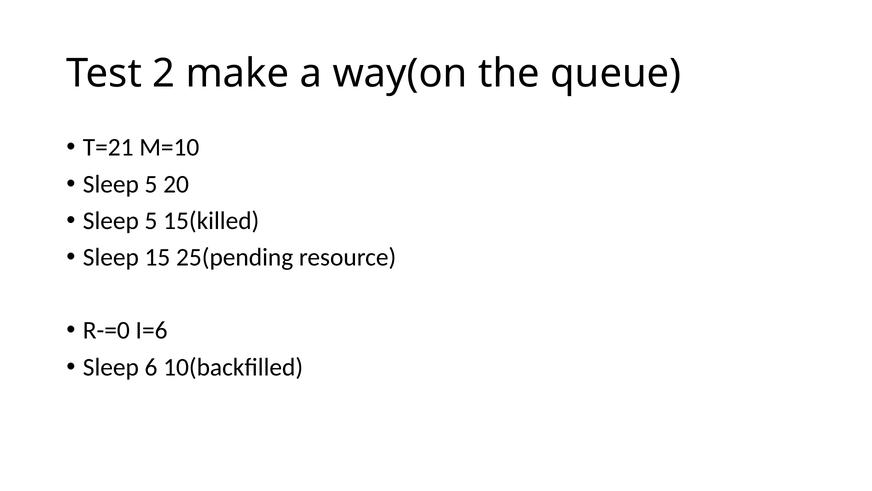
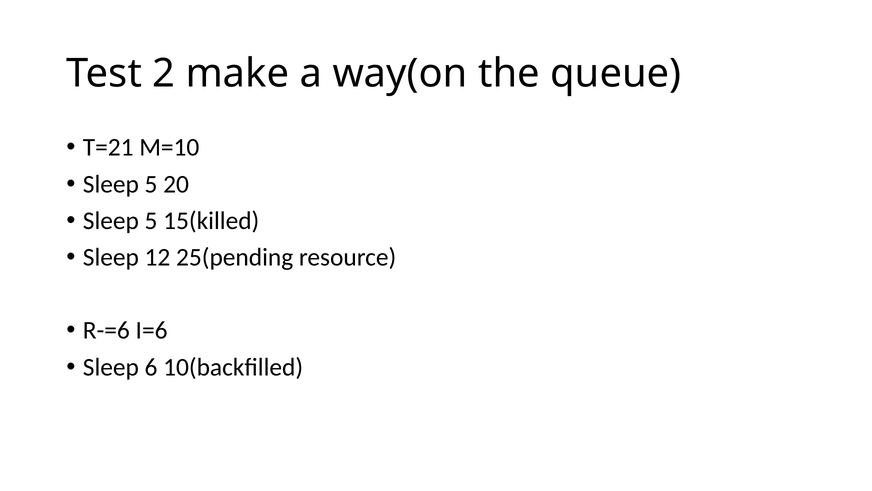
15: 15 -> 12
R-=0: R-=0 -> R-=6
